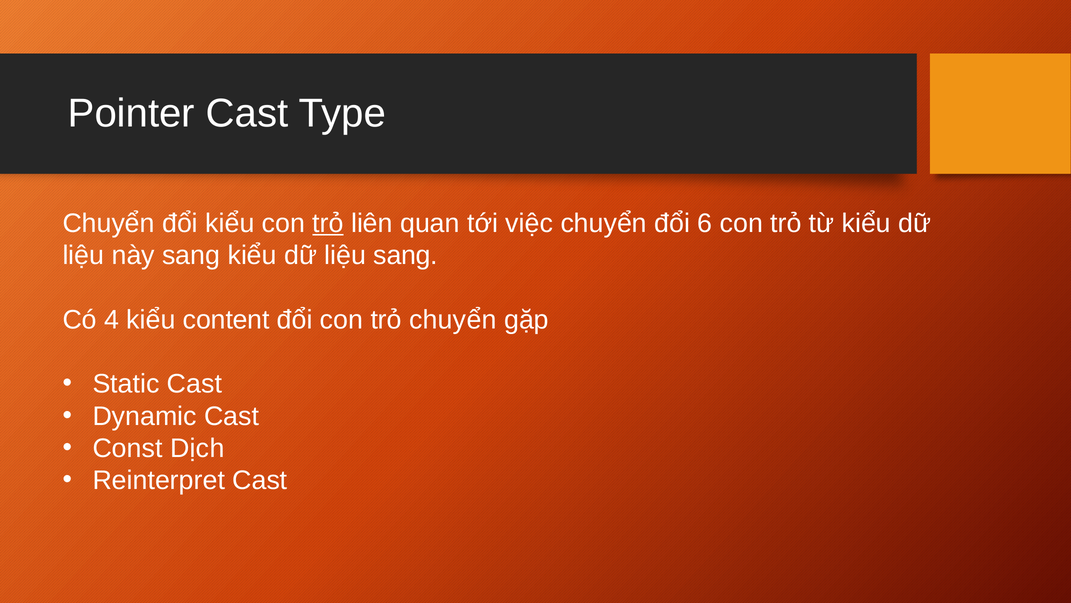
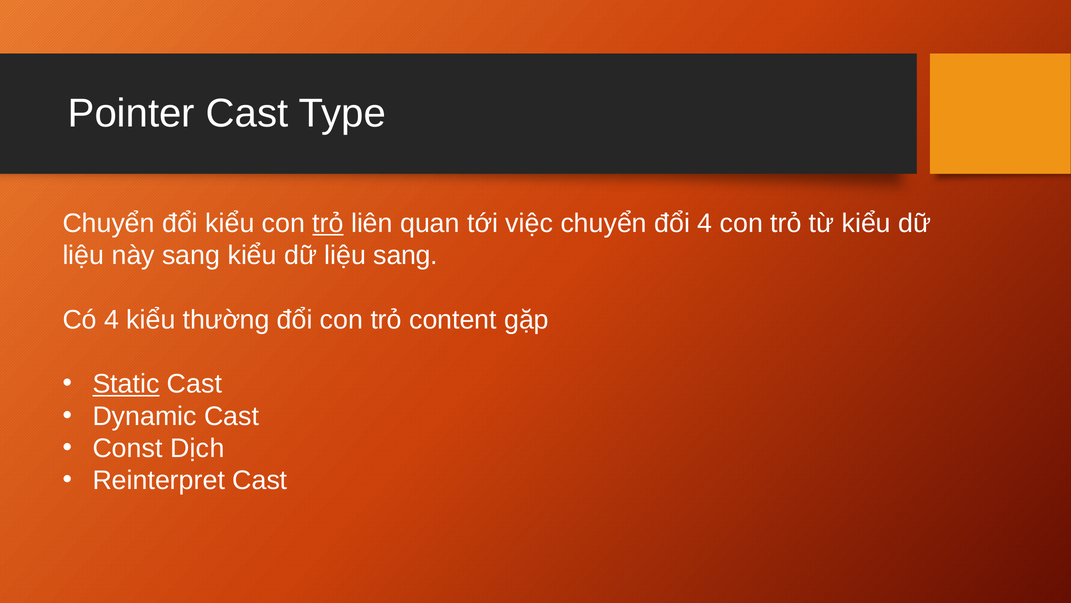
đổi 6: 6 -> 4
content: content -> thường
trỏ chuyển: chuyển -> content
Static underline: none -> present
